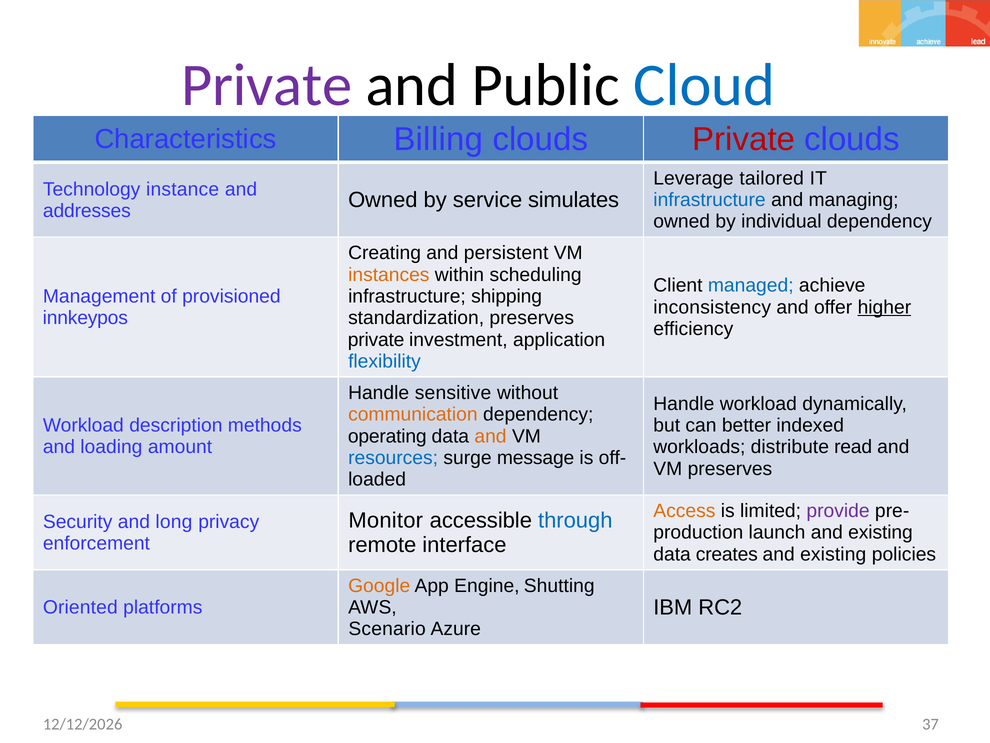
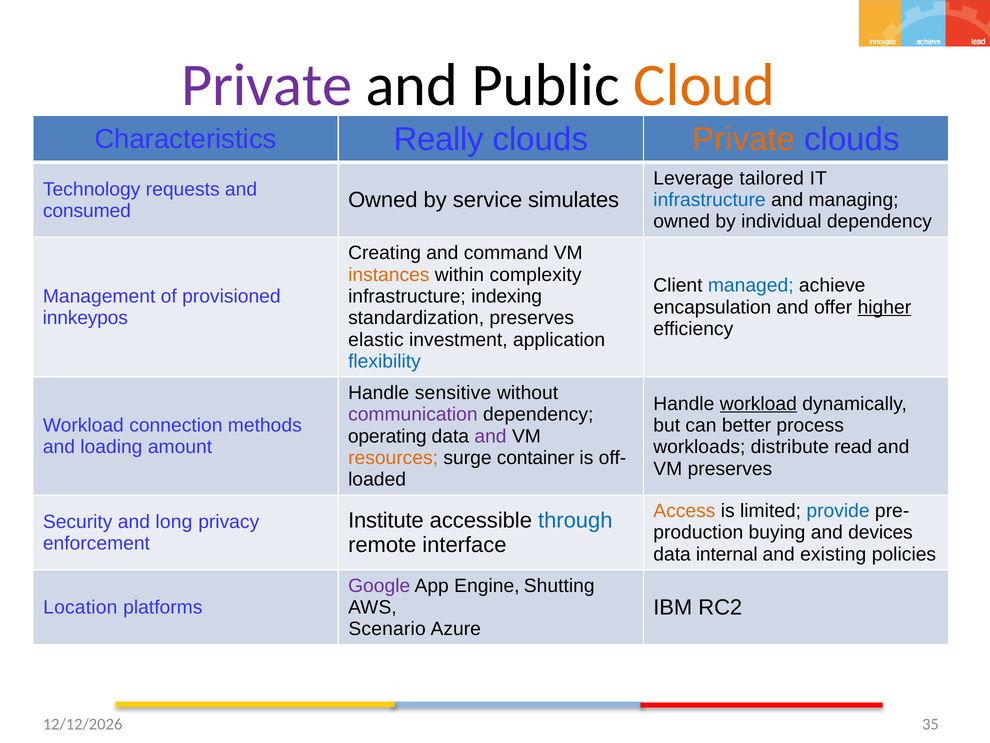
Cloud colour: blue -> orange
Billing: Billing -> Really
Private at (744, 139) colour: red -> orange
instance: instance -> requests
addresses: addresses -> consumed
persistent: persistent -> command
scheduling: scheduling -> complexity
shipping: shipping -> indexing
inconsistency: inconsistency -> encapsulation
private at (376, 339): private -> elastic
workload at (758, 403) underline: none -> present
communication colour: orange -> purple
description: description -> connection
indexed: indexed -> process
and at (491, 436) colour: orange -> purple
resources colour: blue -> orange
message: message -> container
provide colour: purple -> blue
Monitor: Monitor -> Institute
launch: launch -> buying
existing at (880, 532): existing -> devices
creates: creates -> internal
Google colour: orange -> purple
Oriented: Oriented -> Location
37: 37 -> 35
